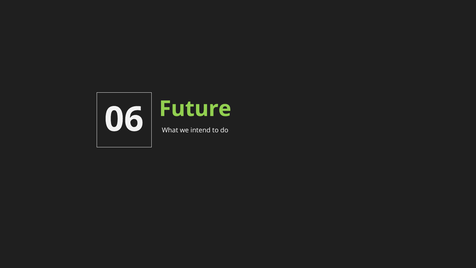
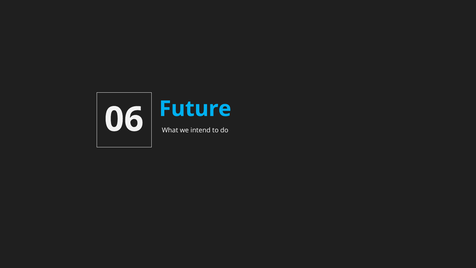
Future colour: light green -> light blue
